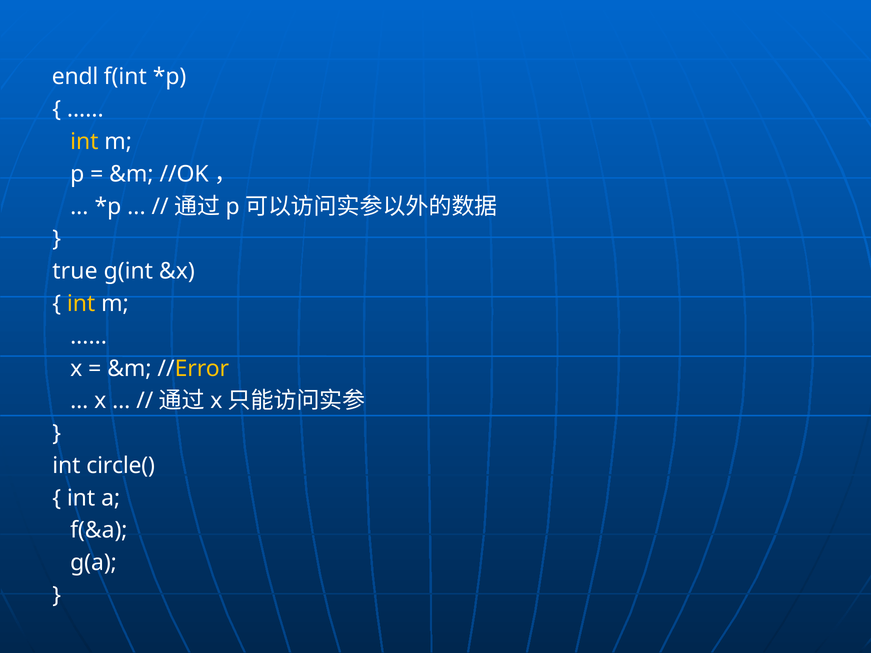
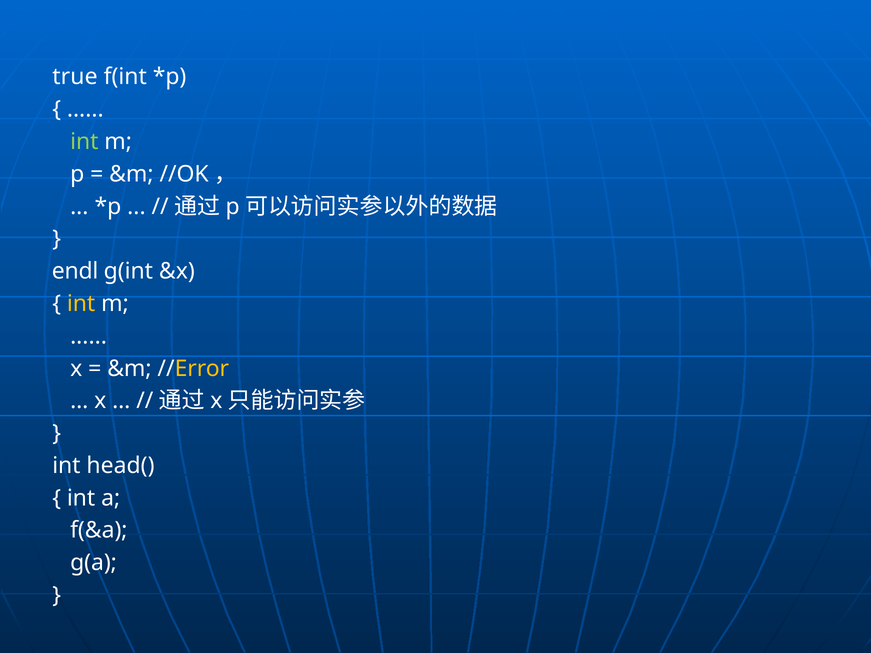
endl: endl -> true
int at (84, 142) colour: yellow -> light green
true: true -> endl
circle(: circle( -> head(
